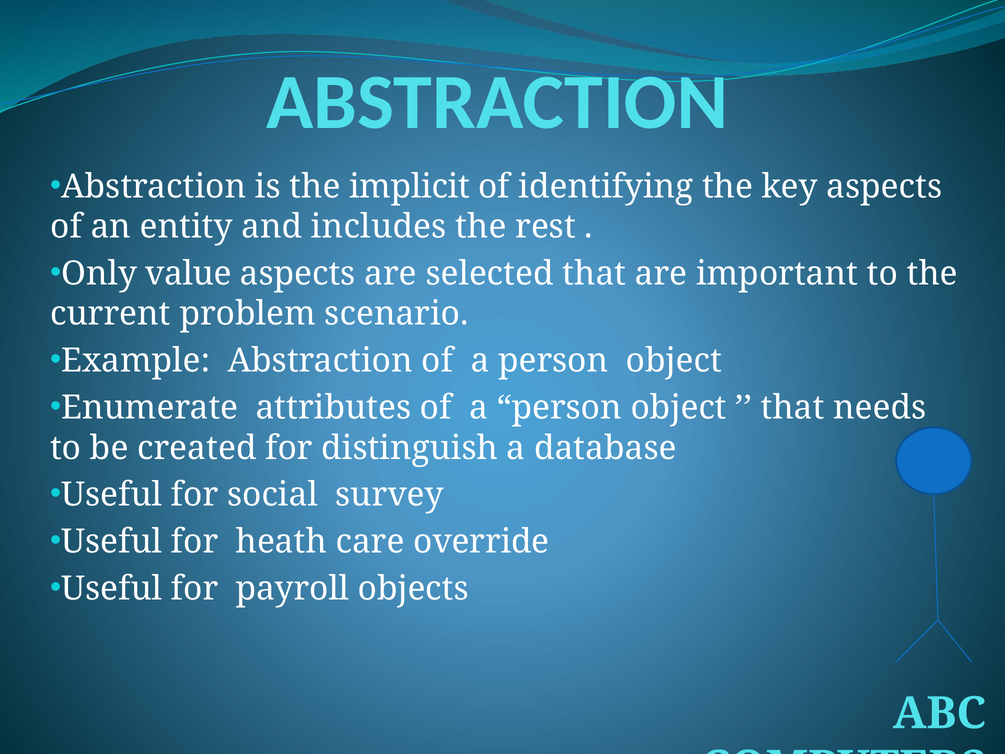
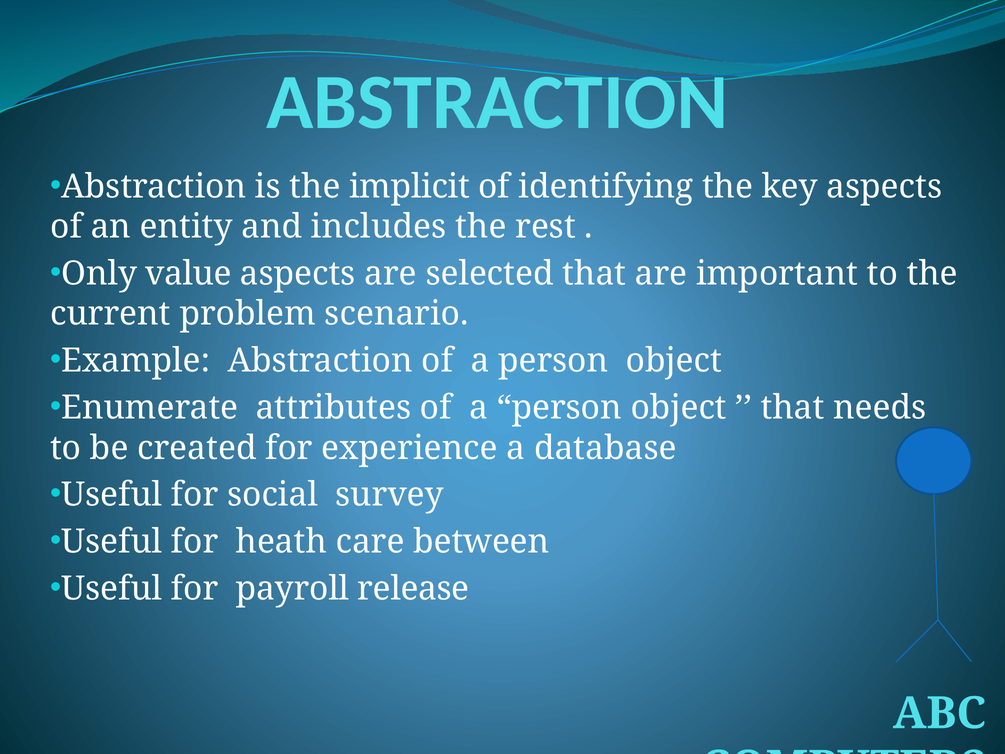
distinguish: distinguish -> experience
override: override -> between
objects: objects -> release
